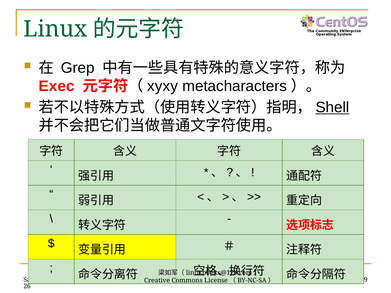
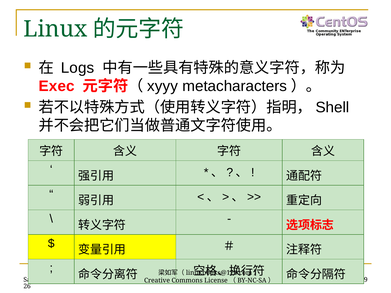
Grep: Grep -> Logs
xyxy: xyxy -> xyyy
Shell underline: present -> none
